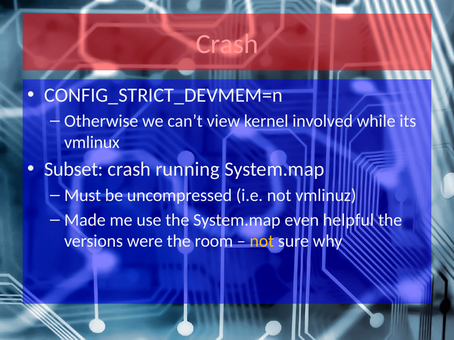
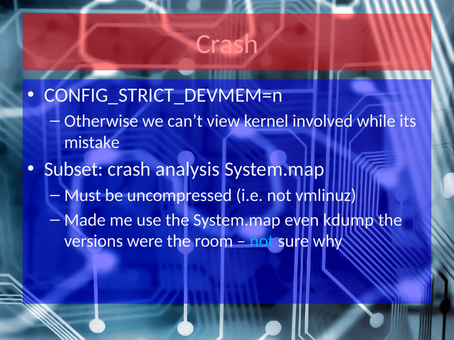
vmlinux: vmlinux -> mistake
running: running -> analysis
helpful: helpful -> kdump
not at (262, 241) colour: yellow -> light blue
